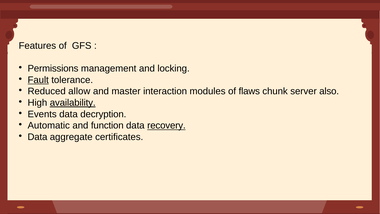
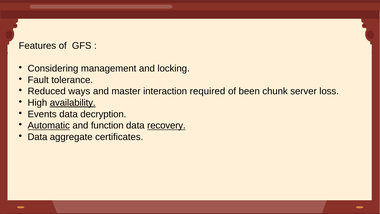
Permissions: Permissions -> Considering
Fault underline: present -> none
allow: allow -> ways
modules: modules -> required
flaws: flaws -> been
also: also -> loss
Automatic underline: none -> present
